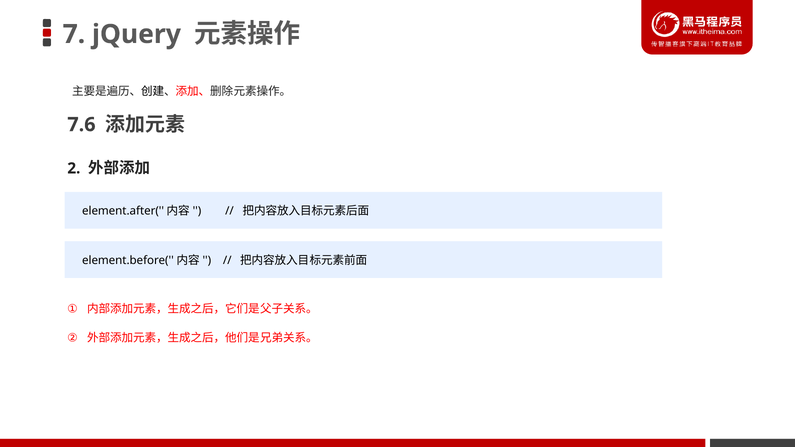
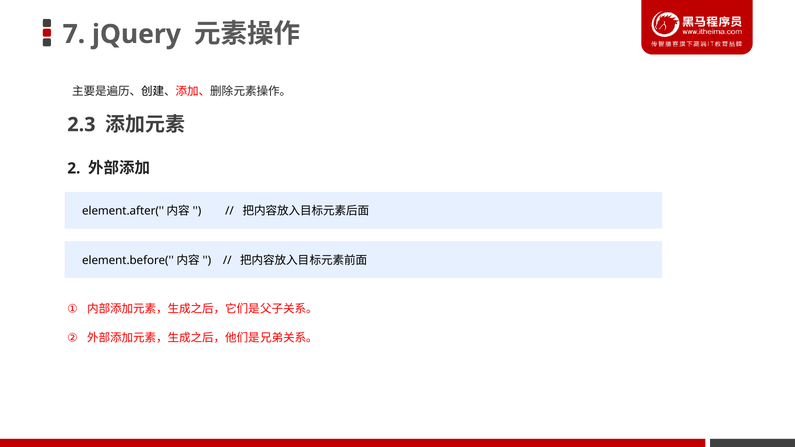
7.6: 7.6 -> 2.3
